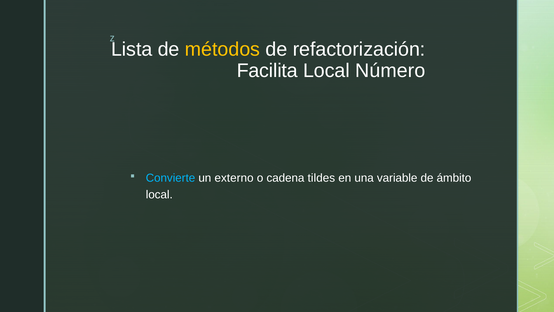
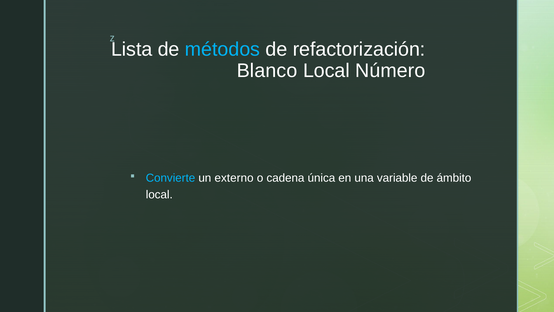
métodos colour: yellow -> light blue
Facilita: Facilita -> Blanco
tildes: tildes -> única
